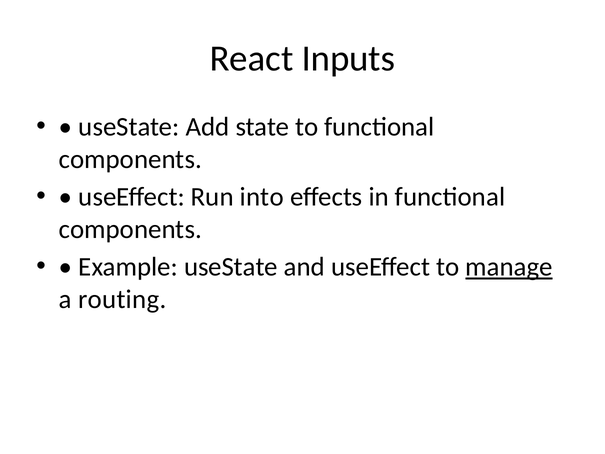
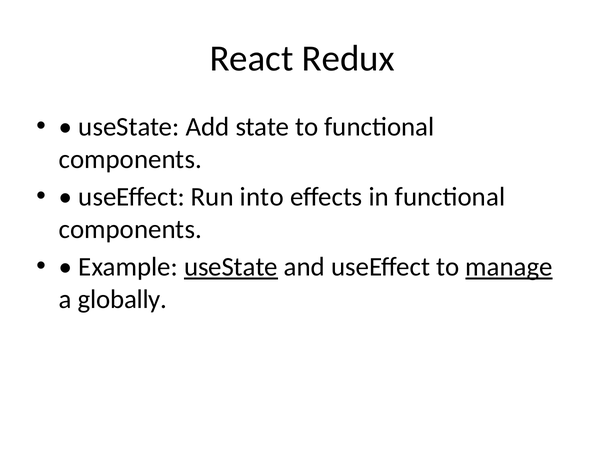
Inputs: Inputs -> Redux
useState at (231, 267) underline: none -> present
routing: routing -> globally
